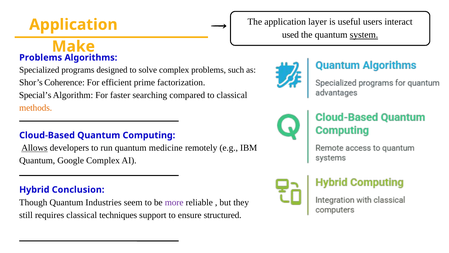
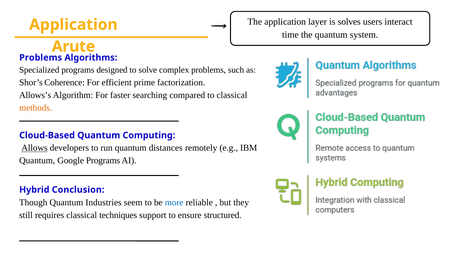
useful: useful -> solves
used: used -> time
system underline: present -> none
Make: Make -> Arute
Special’s: Special’s -> Allows’s
medicine: medicine -> distances
Google Complex: Complex -> Programs
more colour: purple -> blue
